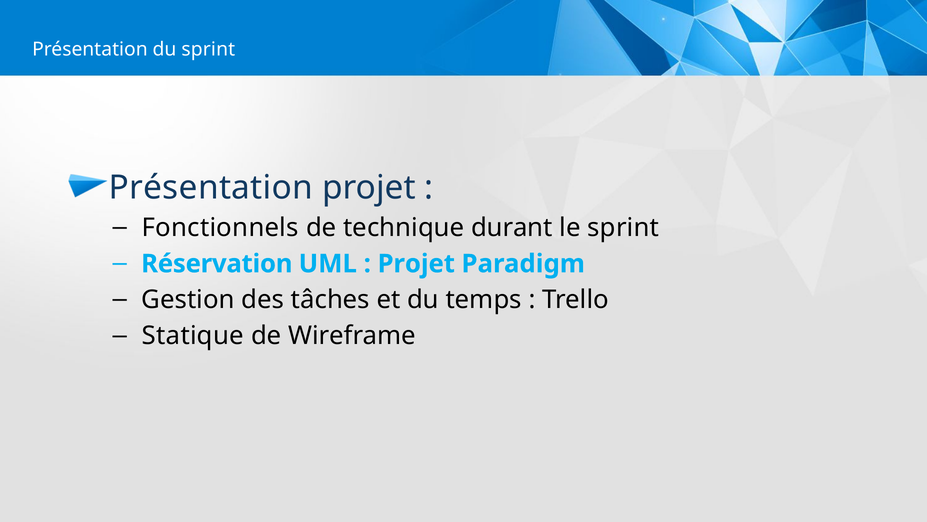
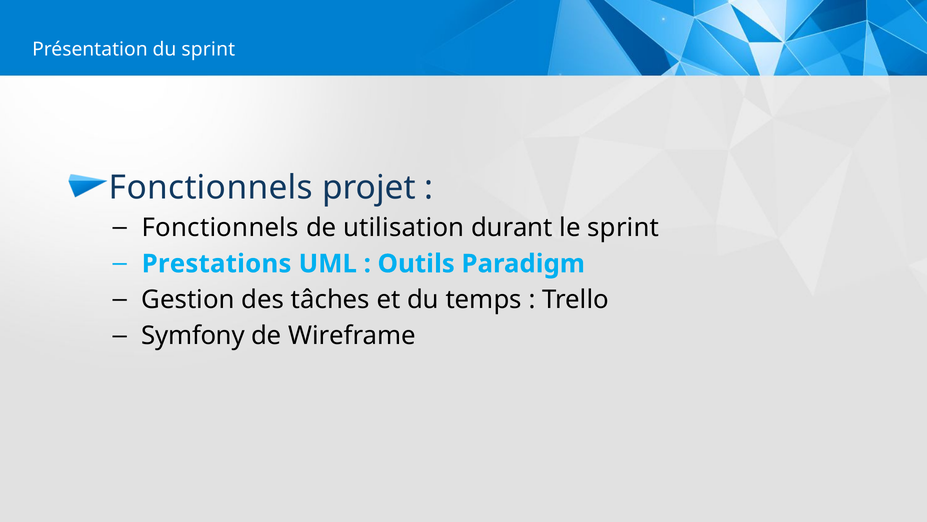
Présentation at (211, 187): Présentation -> Fonctionnels
technique: technique -> utilisation
Réservation: Réservation -> Prestations
Projet at (416, 264): Projet -> Outils
Statique: Statique -> Symfony
